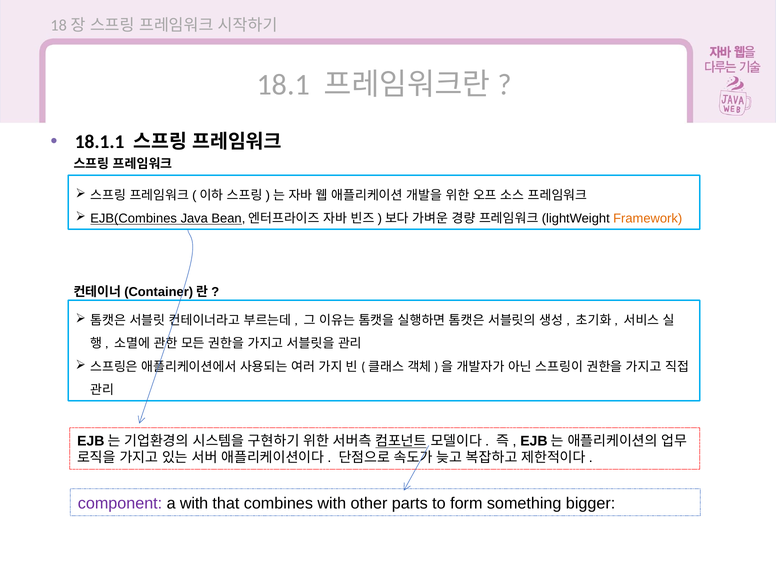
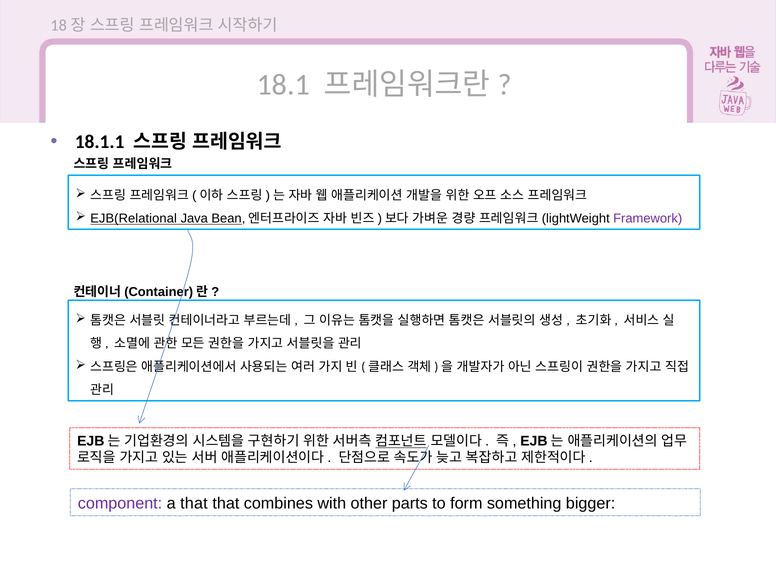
EJB(Combines: EJB(Combines -> EJB(Relational
Framework colour: orange -> purple
a with: with -> that
